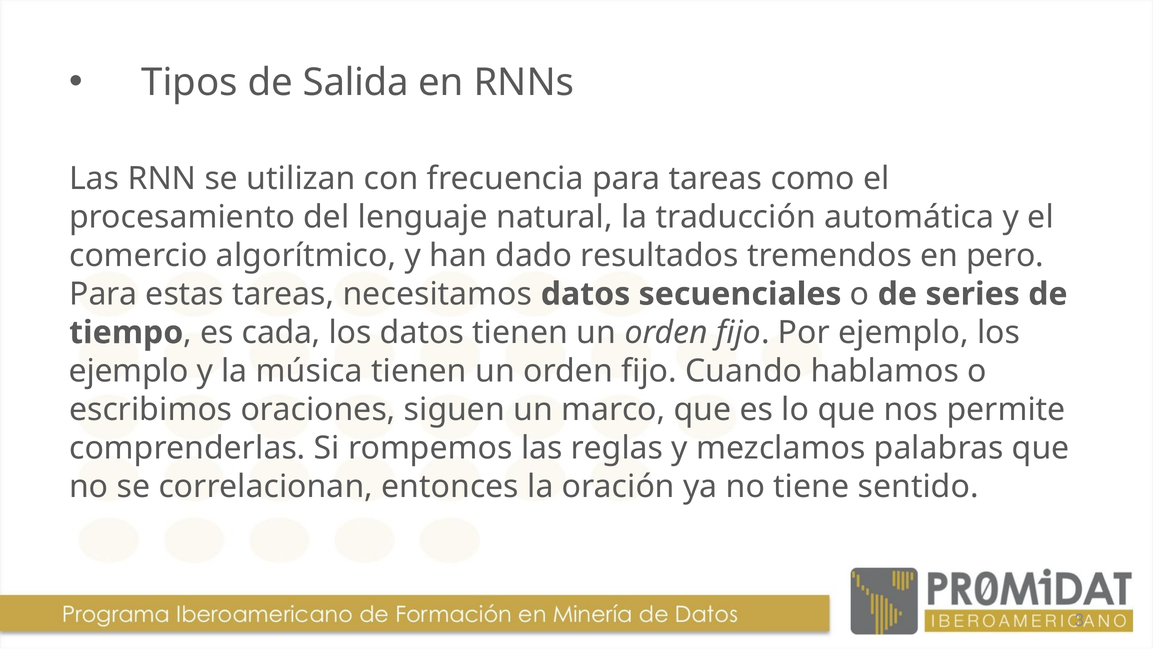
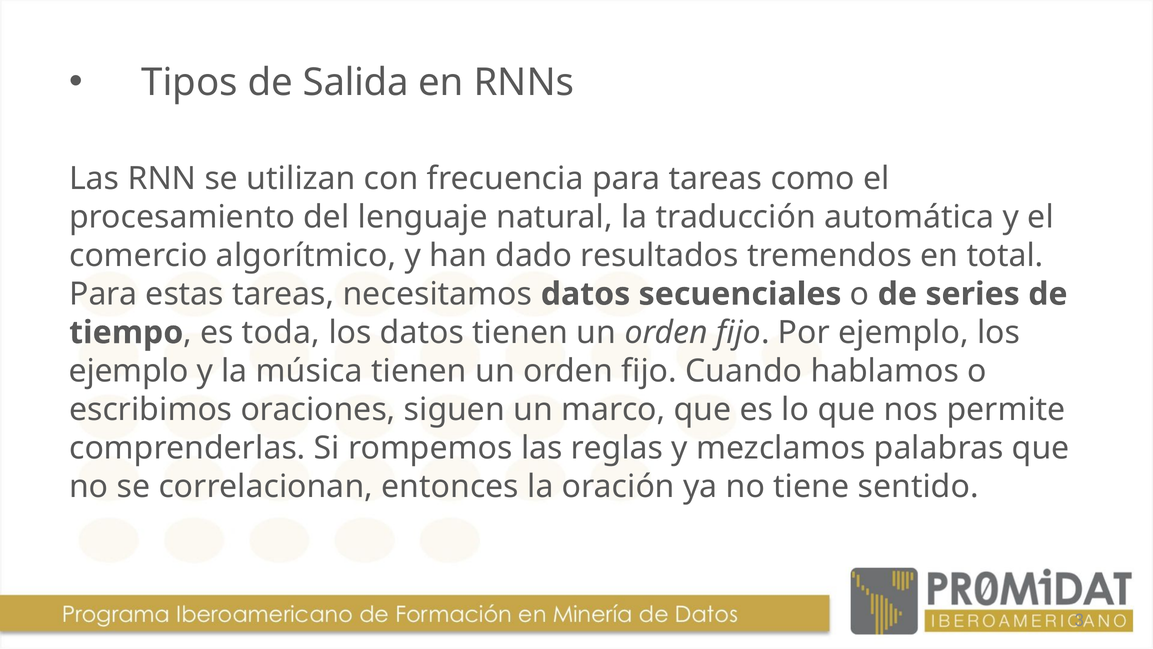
pero: pero -> total
cada: cada -> toda
